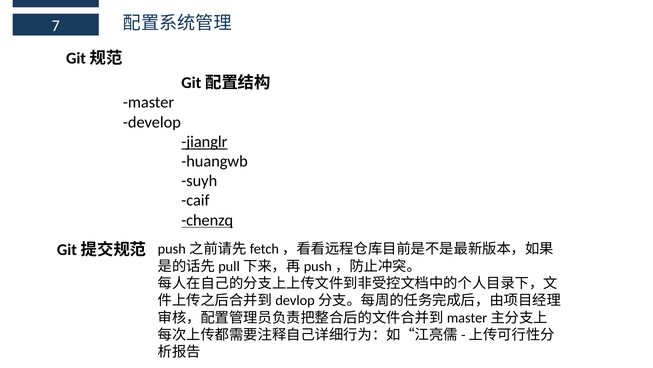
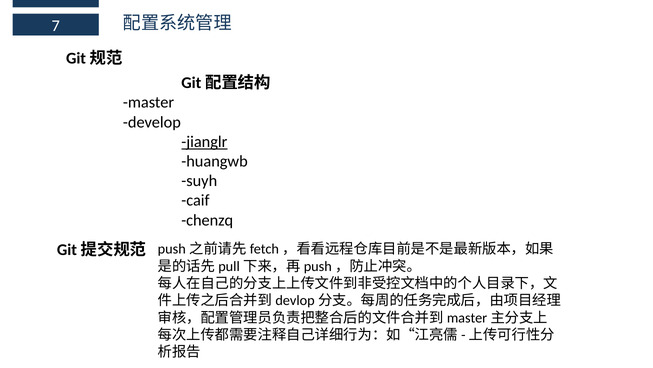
chenzq underline: present -> none
